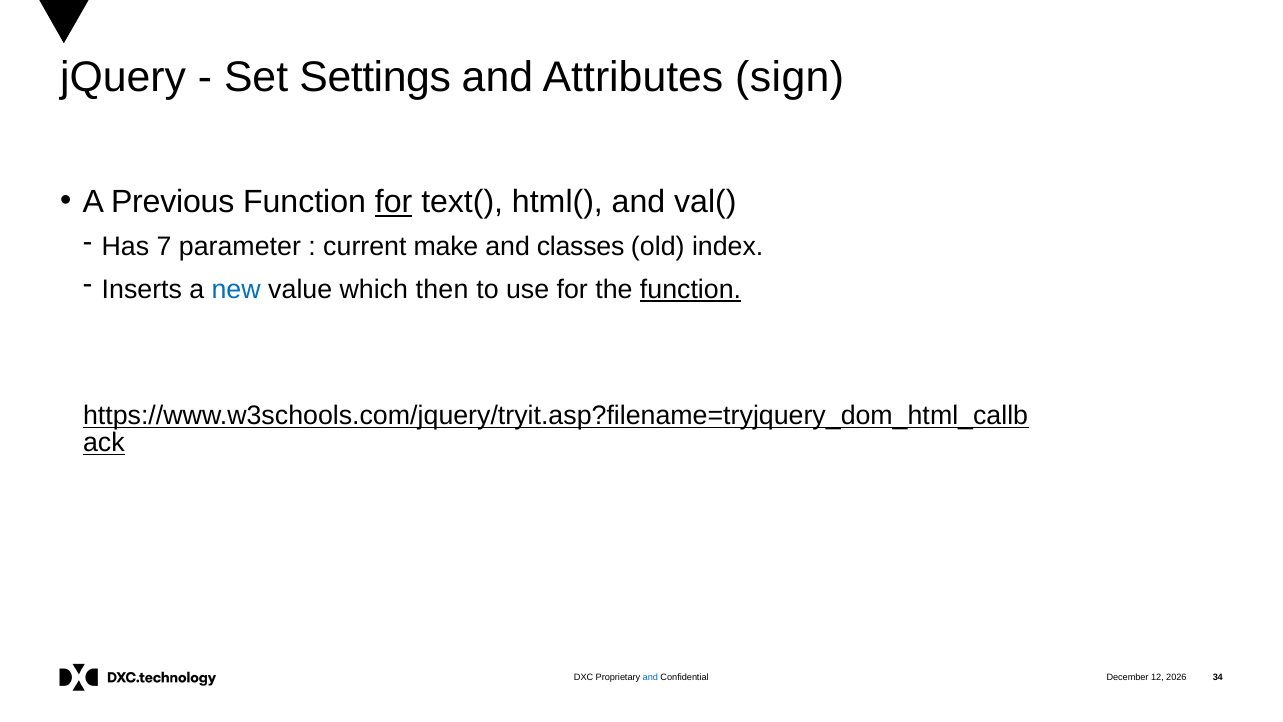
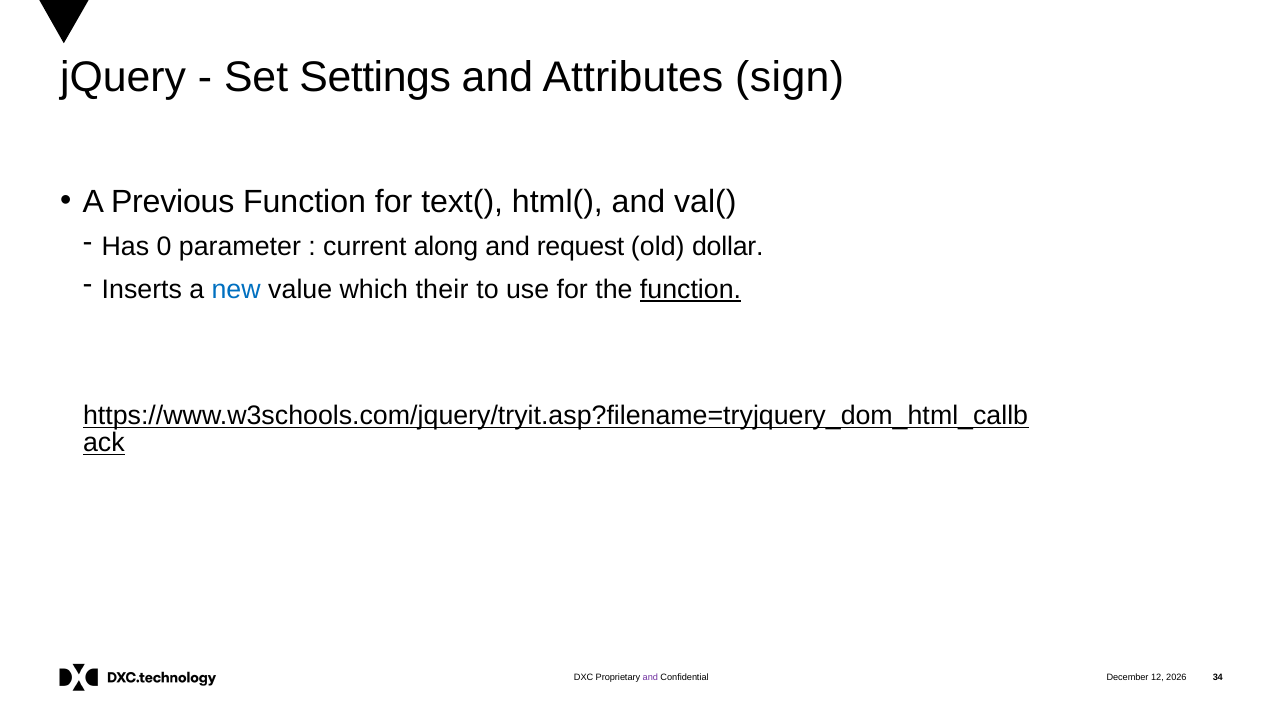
for at (394, 202) underline: present -> none
7: 7 -> 0
make: make -> along
classes: classes -> request
index: index -> dollar
then: then -> their
and at (650, 677) colour: blue -> purple
